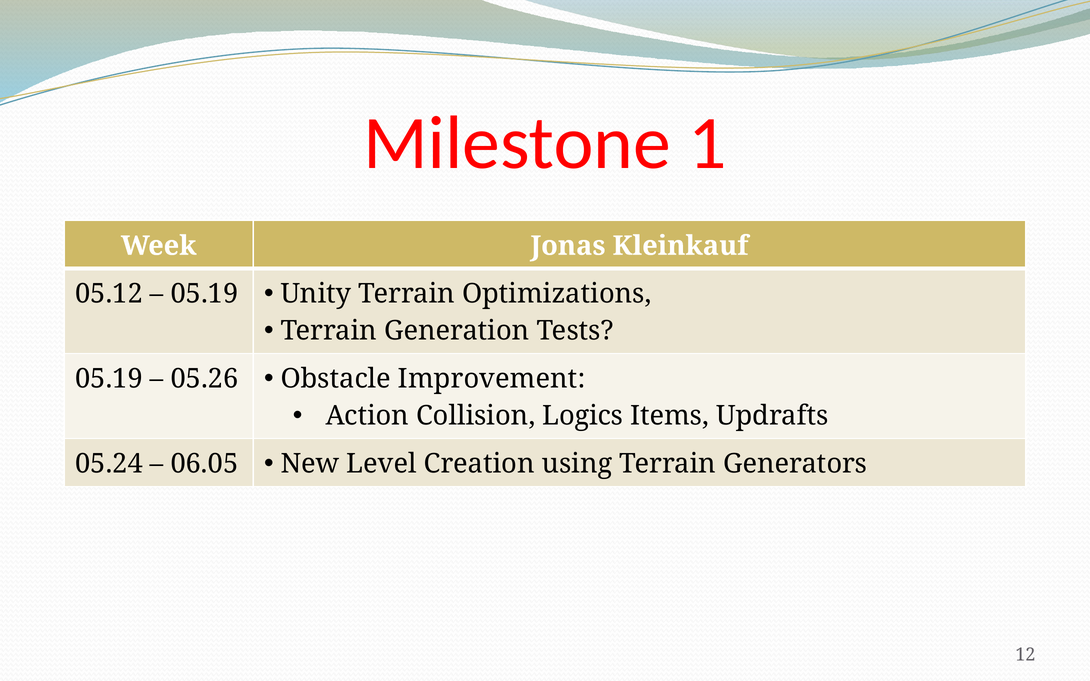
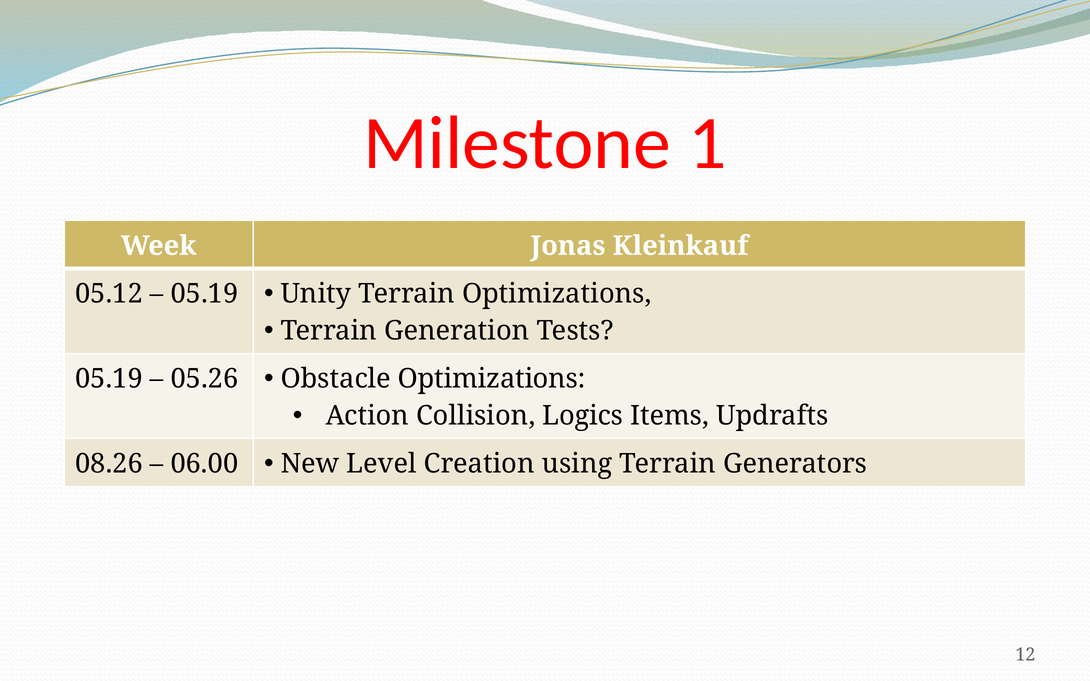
Obstacle Improvement: Improvement -> Optimizations
05.24: 05.24 -> 08.26
06.05: 06.05 -> 06.00
